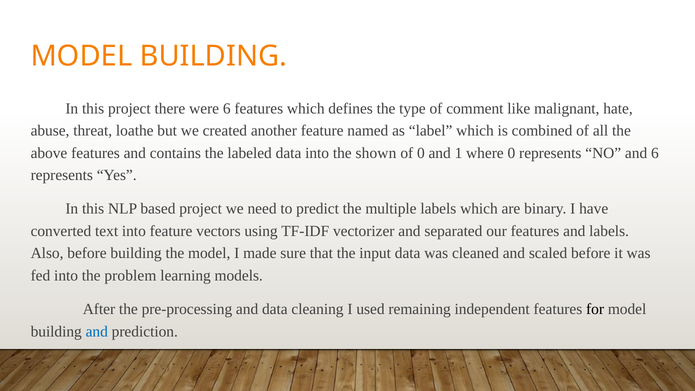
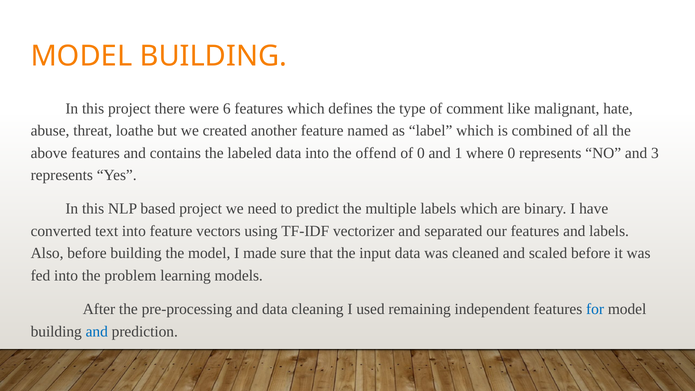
shown: shown -> offend
and 6: 6 -> 3
for colour: black -> blue
